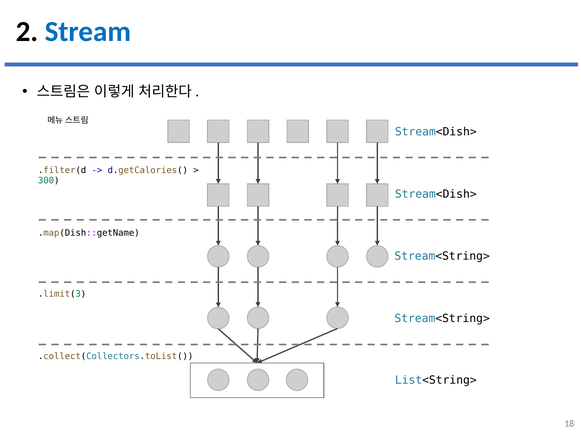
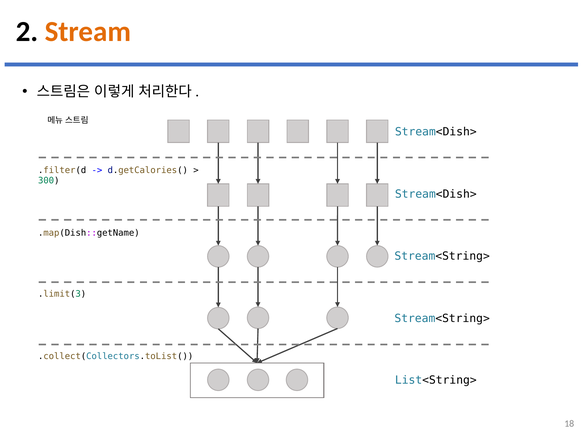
Stream colour: blue -> orange
